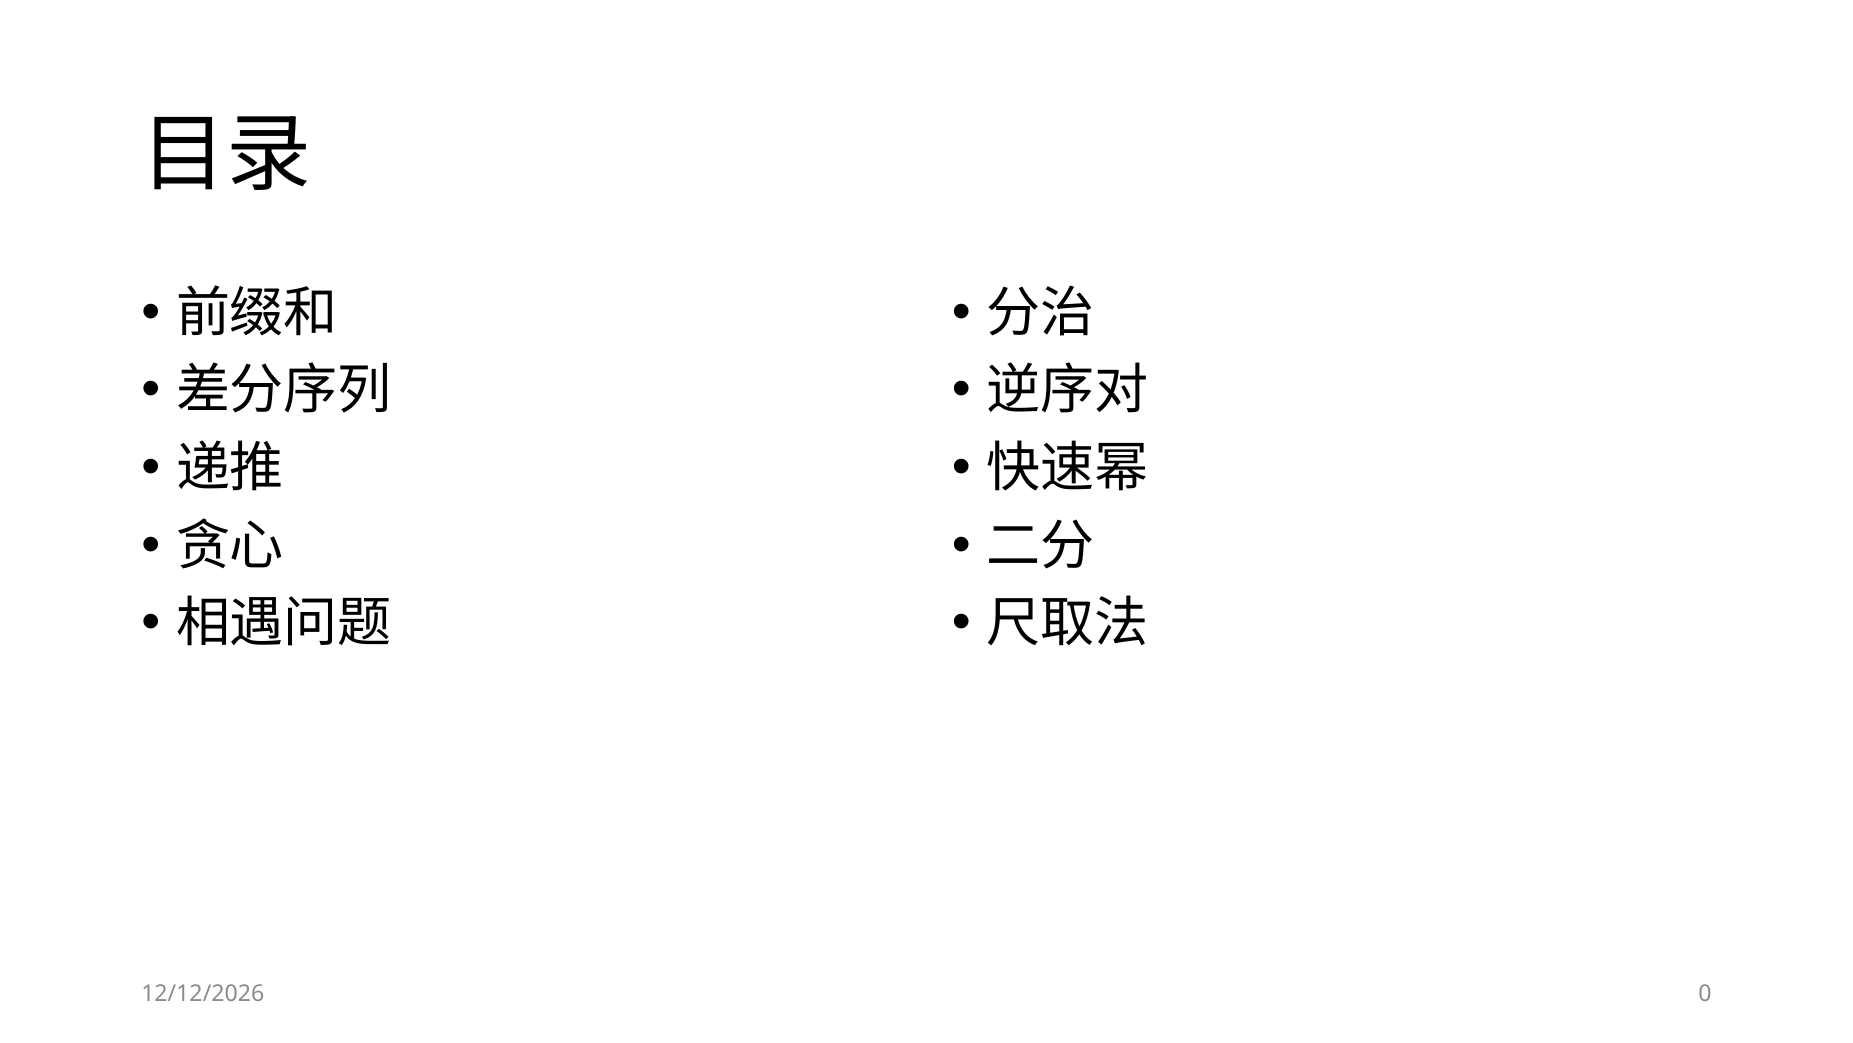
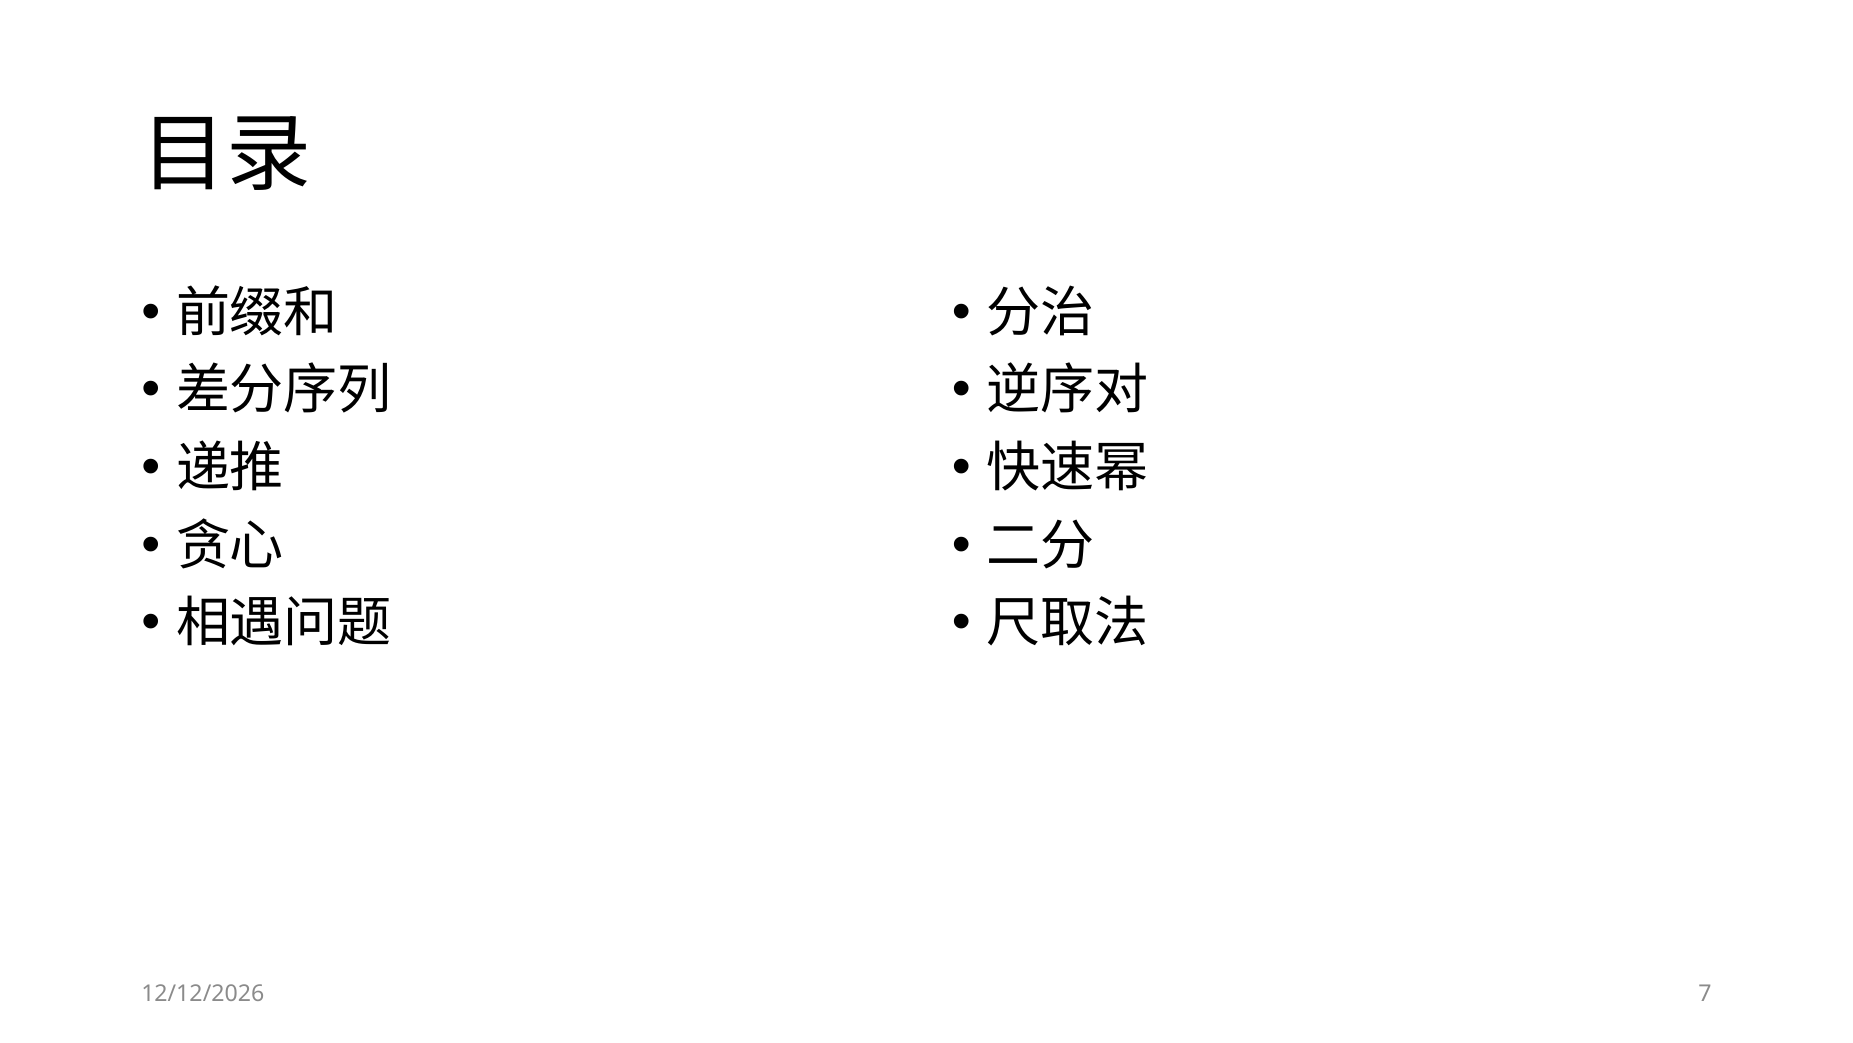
0: 0 -> 7
